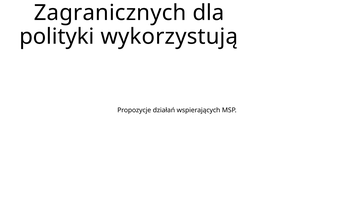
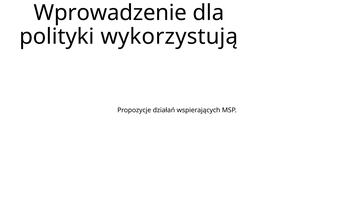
Zagranicznych: Zagranicznych -> Wprowadzenie
